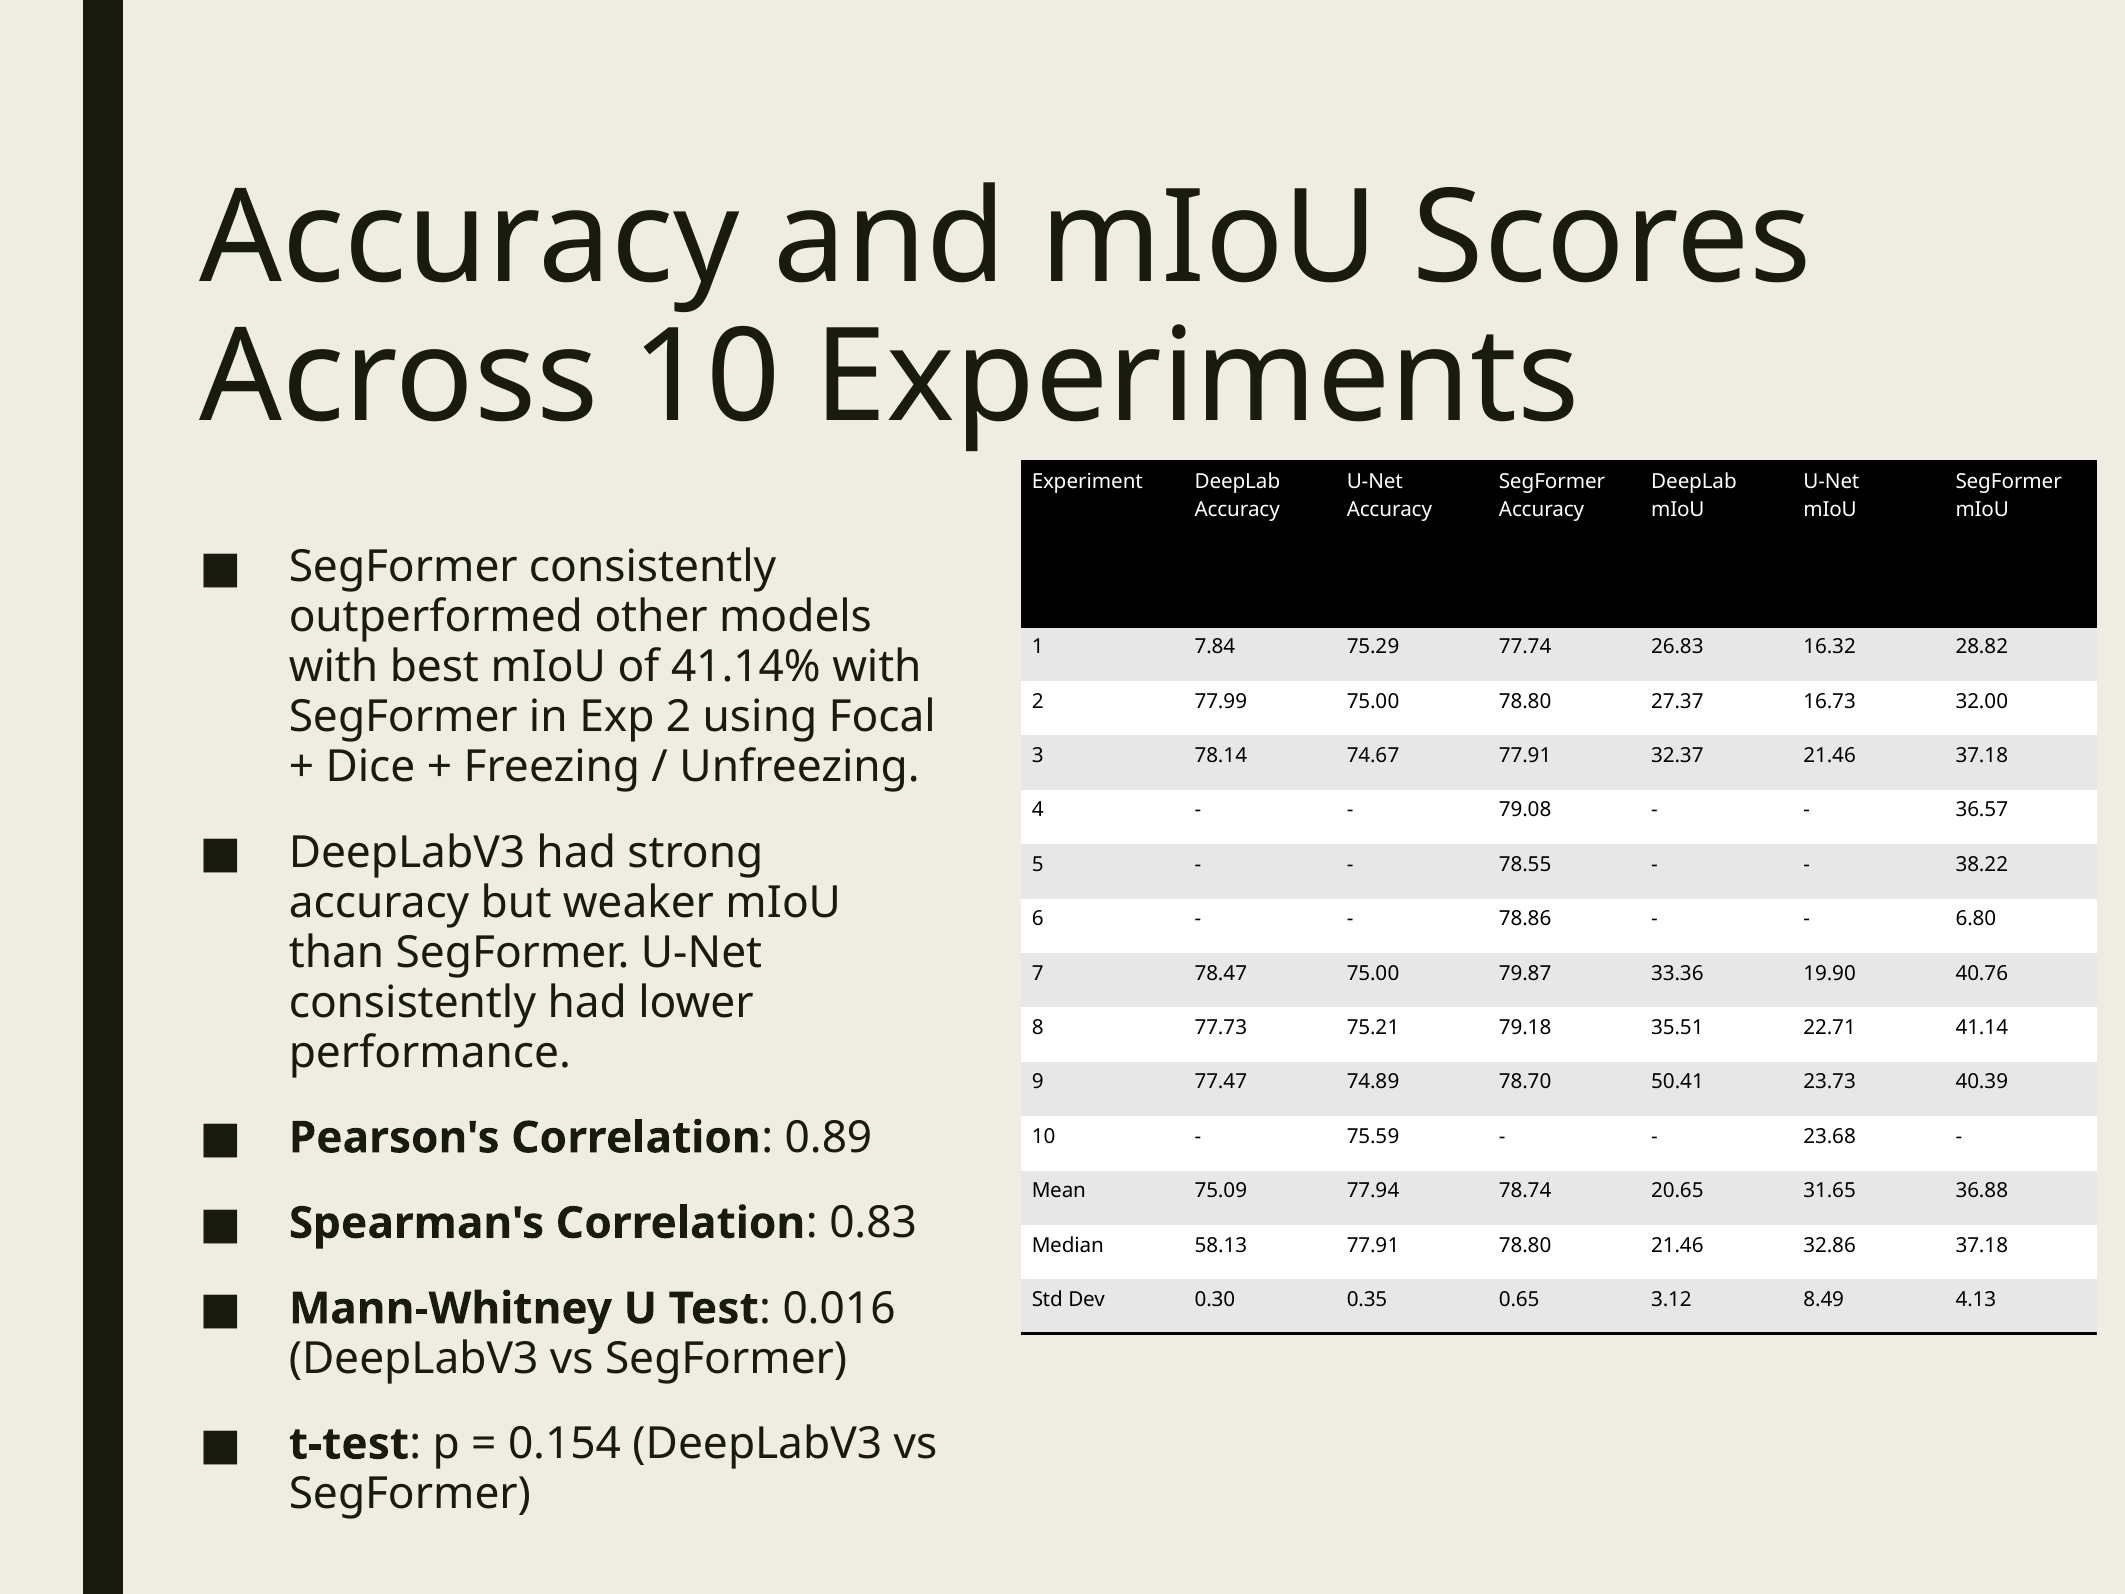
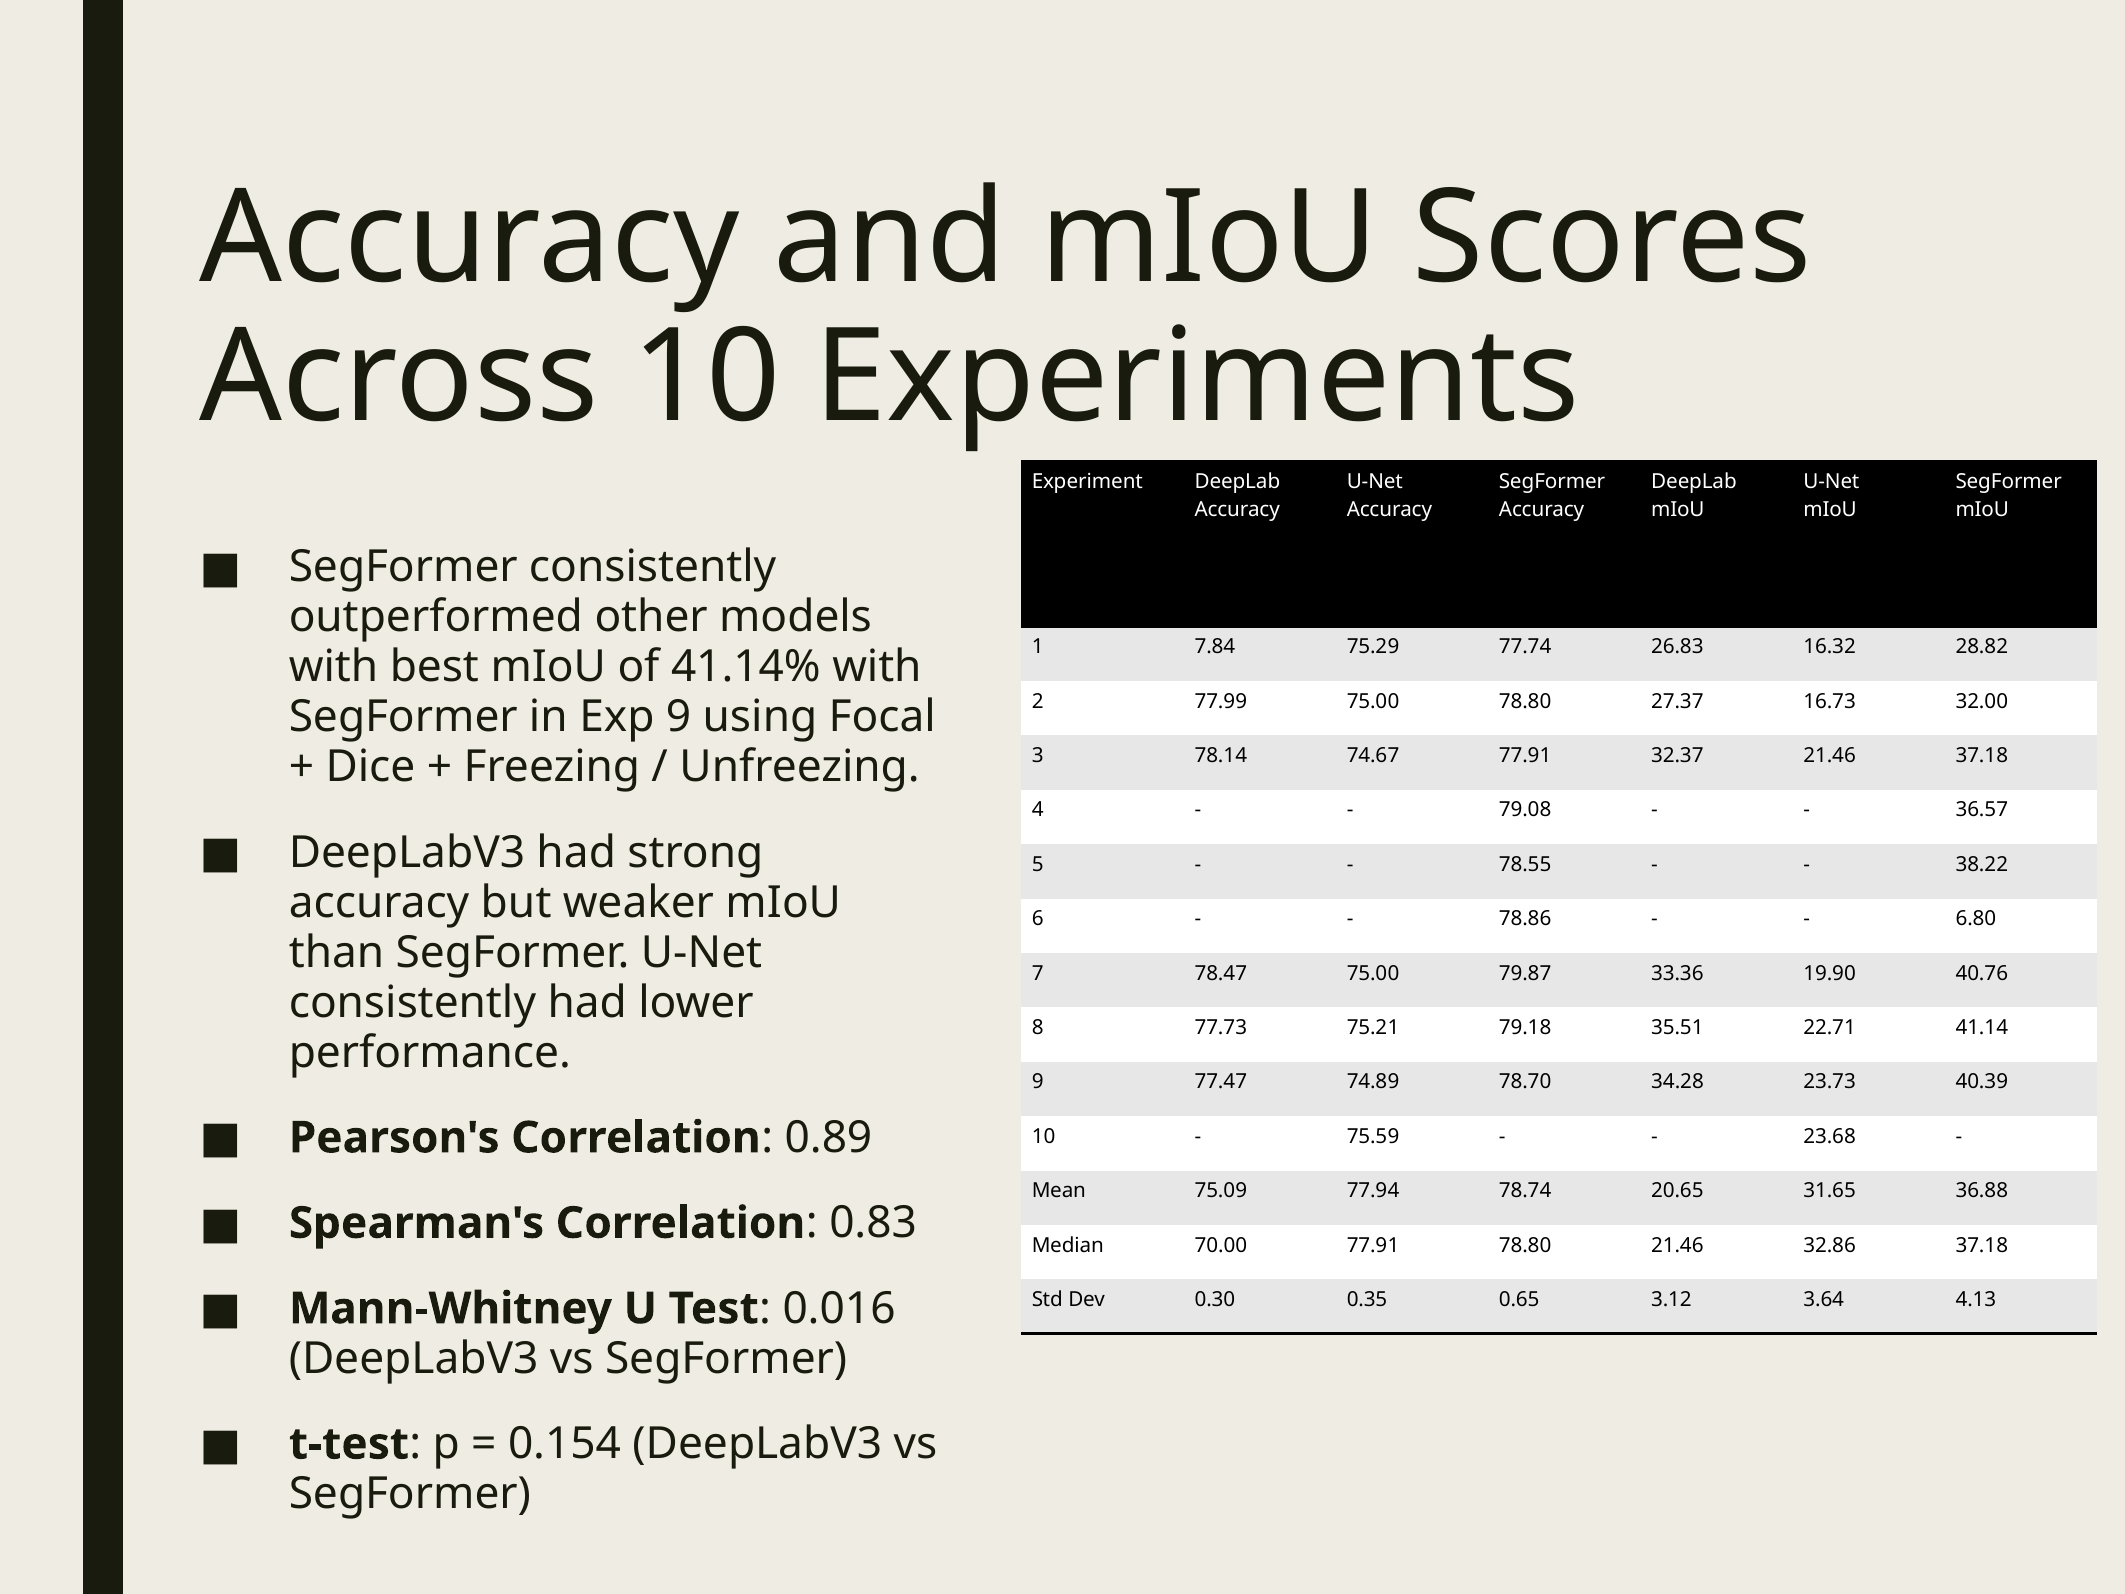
Exp 2: 2 -> 9
50.41: 50.41 -> 34.28
58.13: 58.13 -> 70.00
8.49: 8.49 -> 3.64
